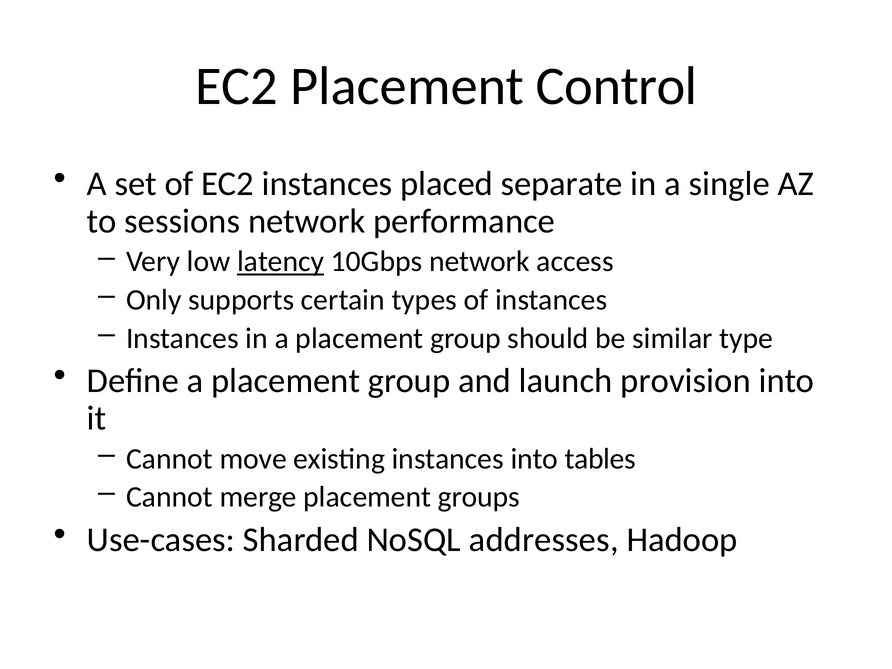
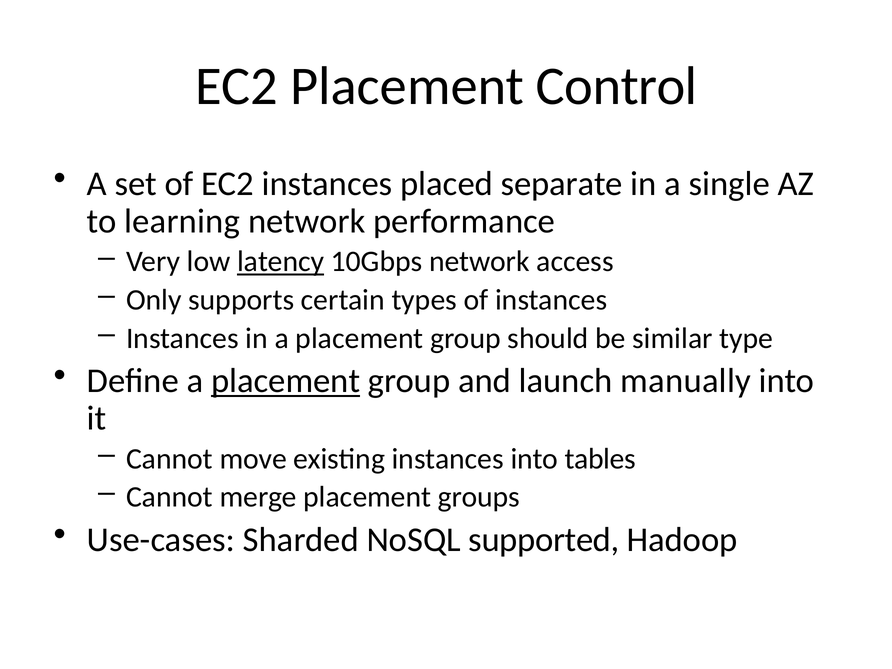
sessions: sessions -> learning
placement at (286, 381) underline: none -> present
provision: provision -> manually
addresses: addresses -> supported
